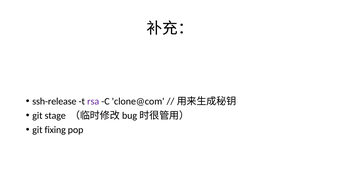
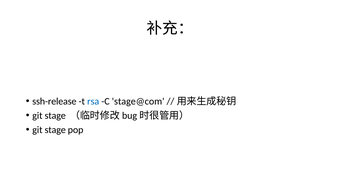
rsa colour: purple -> blue
clone@com: clone@com -> stage@com
fixing at (55, 130): fixing -> stage
